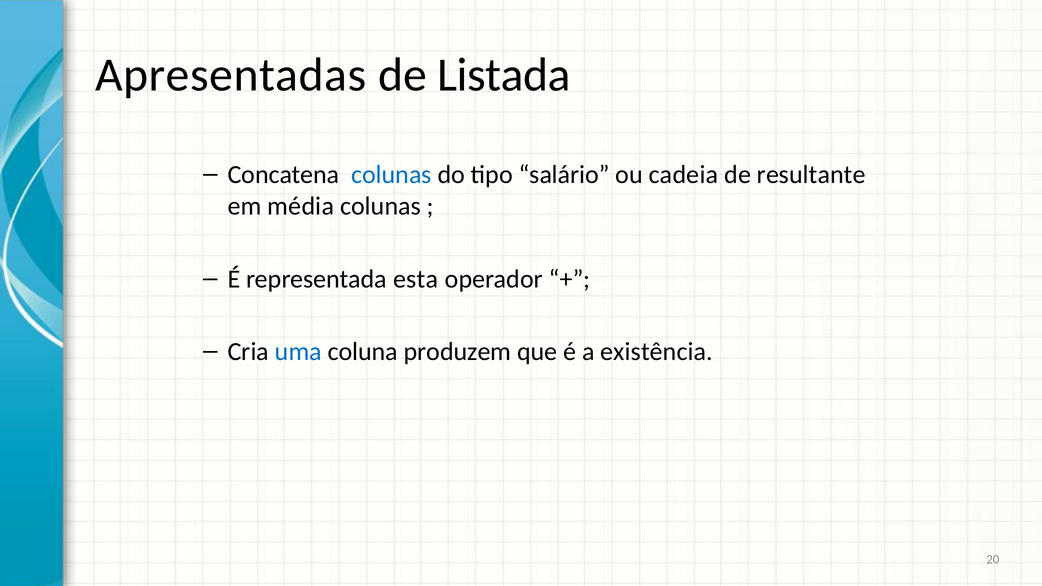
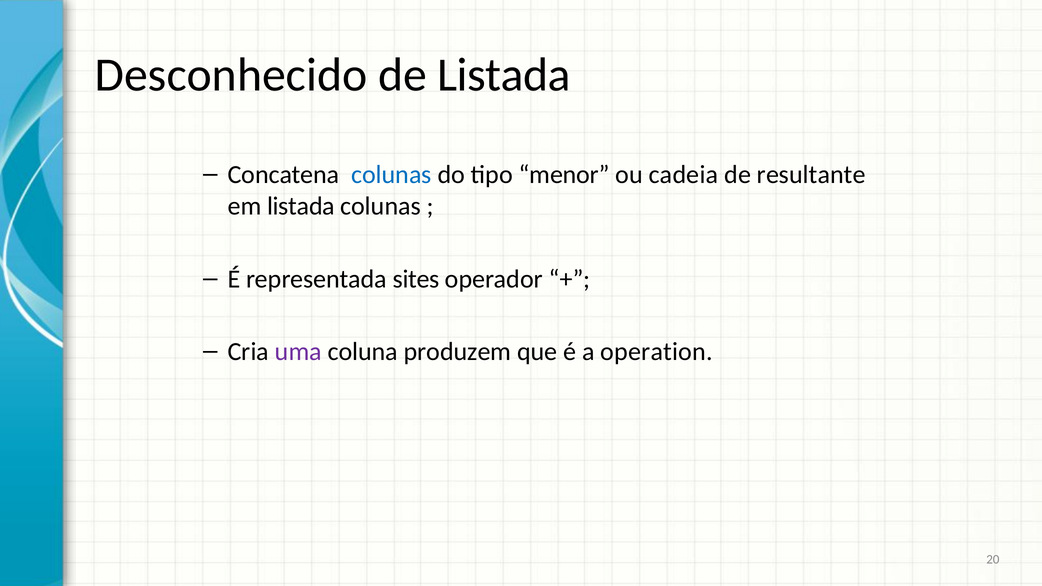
Apresentadas: Apresentadas -> Desconhecido
salário: salário -> menor
em média: média -> listada
esta: esta -> sites
uma colour: blue -> purple
existência: existência -> operation
